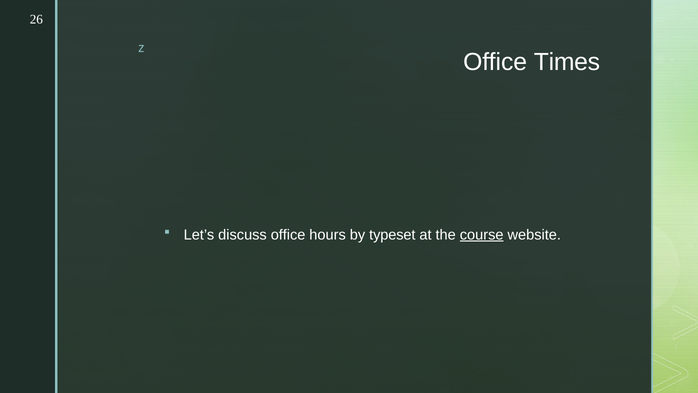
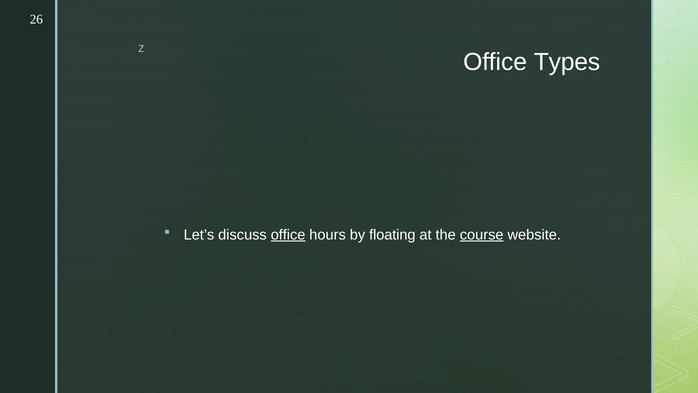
Times: Times -> Types
office at (288, 235) underline: none -> present
typeset: typeset -> floating
